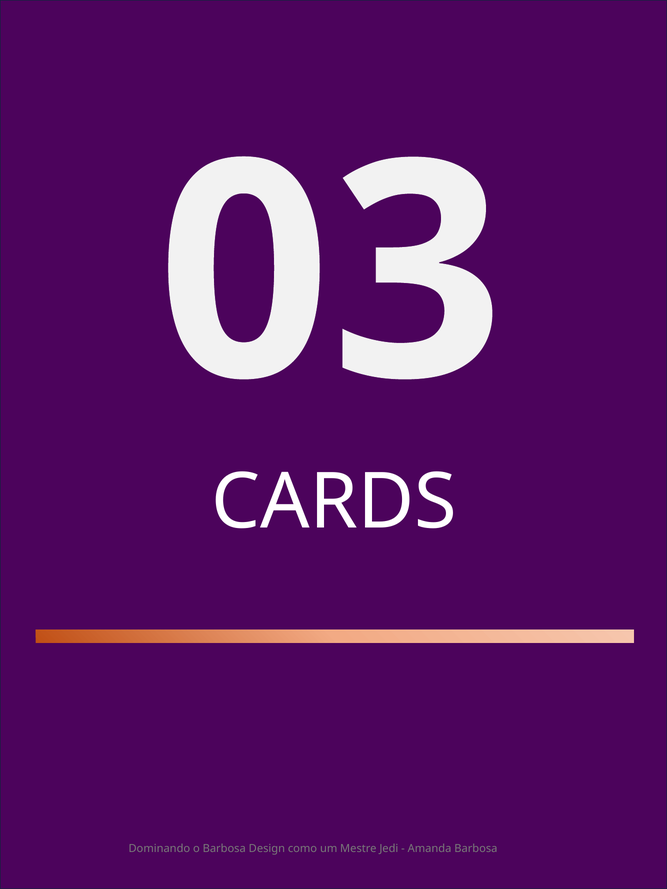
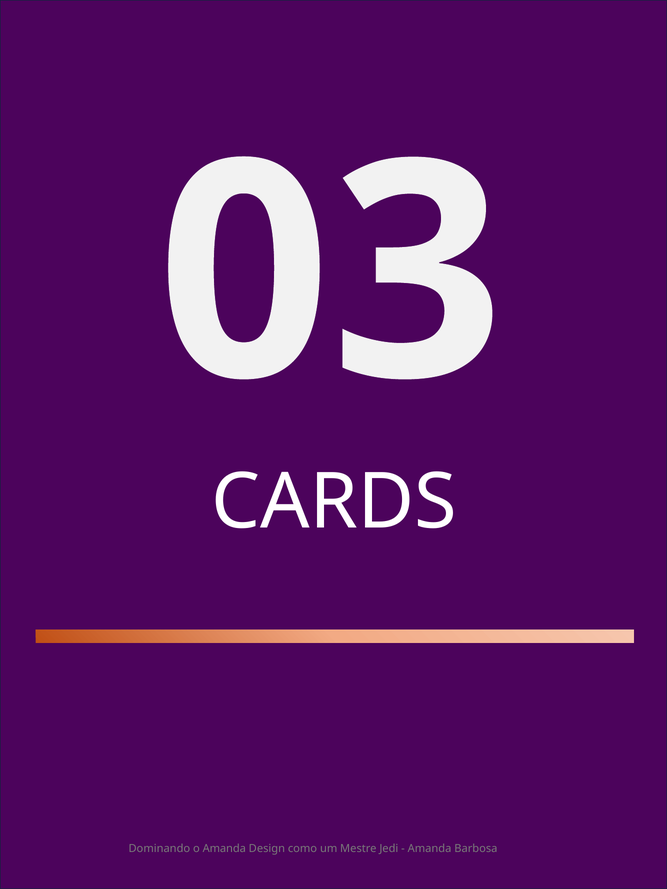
o Barbosa: Barbosa -> Amanda
